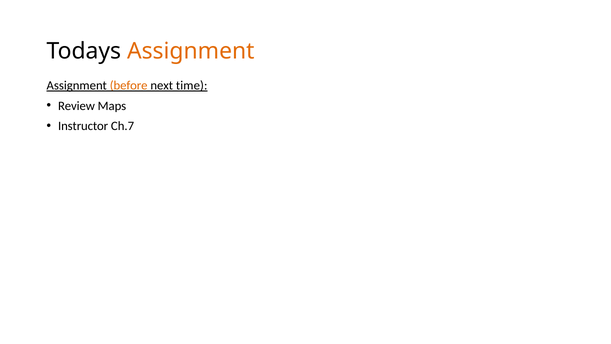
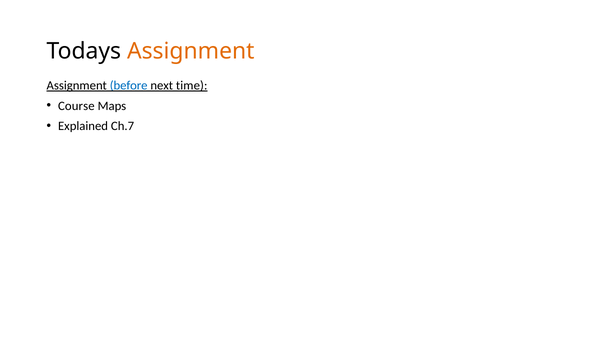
before colour: orange -> blue
Review: Review -> Course
Instructor: Instructor -> Explained
